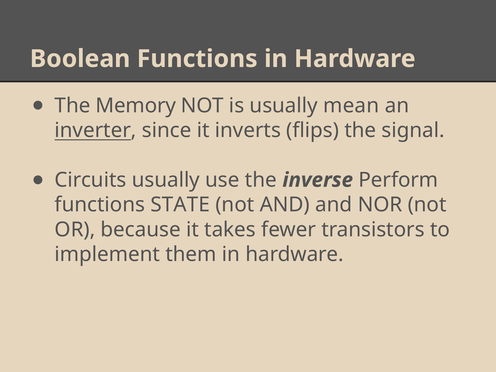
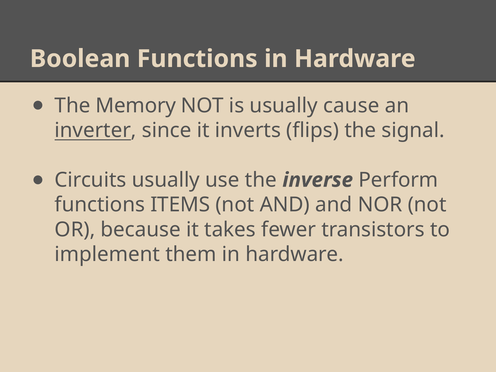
mean: mean -> cause
STATE: STATE -> ITEMS
